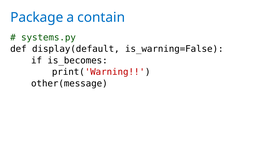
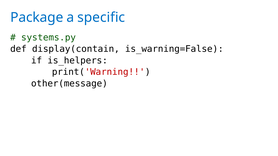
contain: contain -> specific
display(default: display(default -> display(contain
is_becomes: is_becomes -> is_helpers
